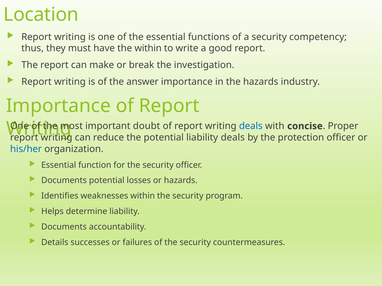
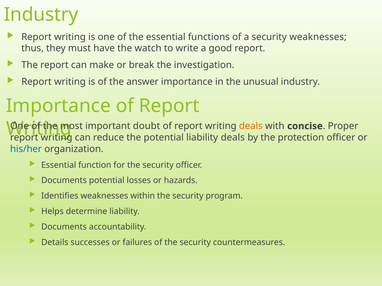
Location at (41, 15): Location -> Industry
security competency: competency -> weaknesses
the within: within -> watch
the hazards: hazards -> unusual
deals at (251, 126) colour: blue -> orange
